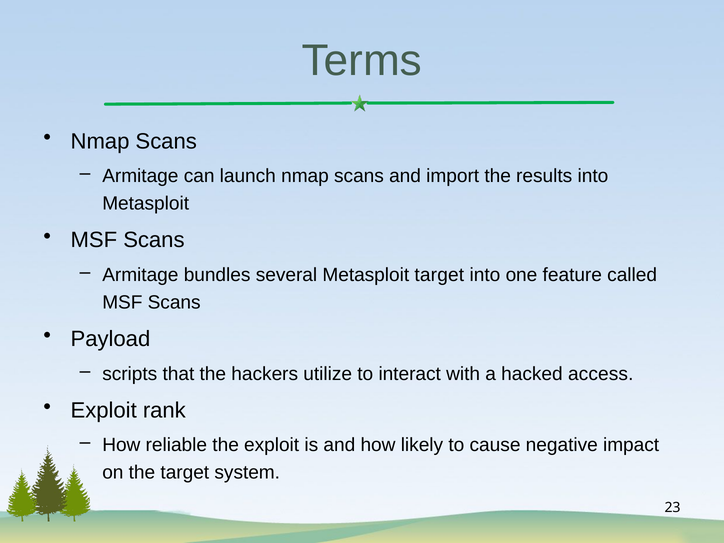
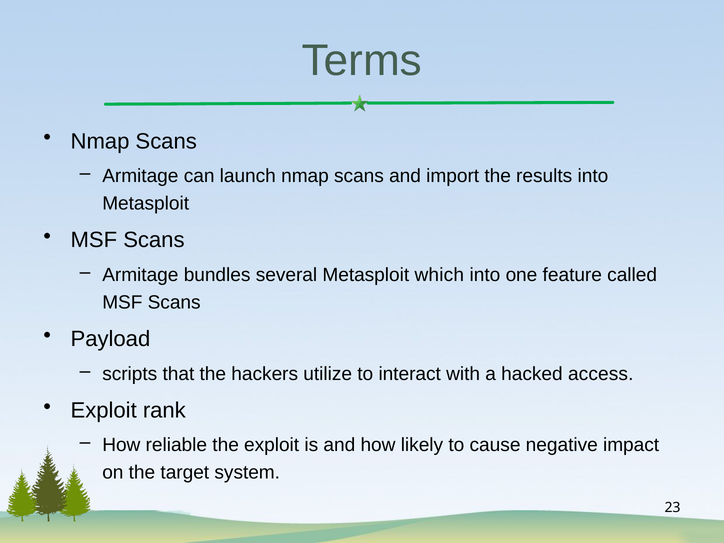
Metasploit target: target -> which
